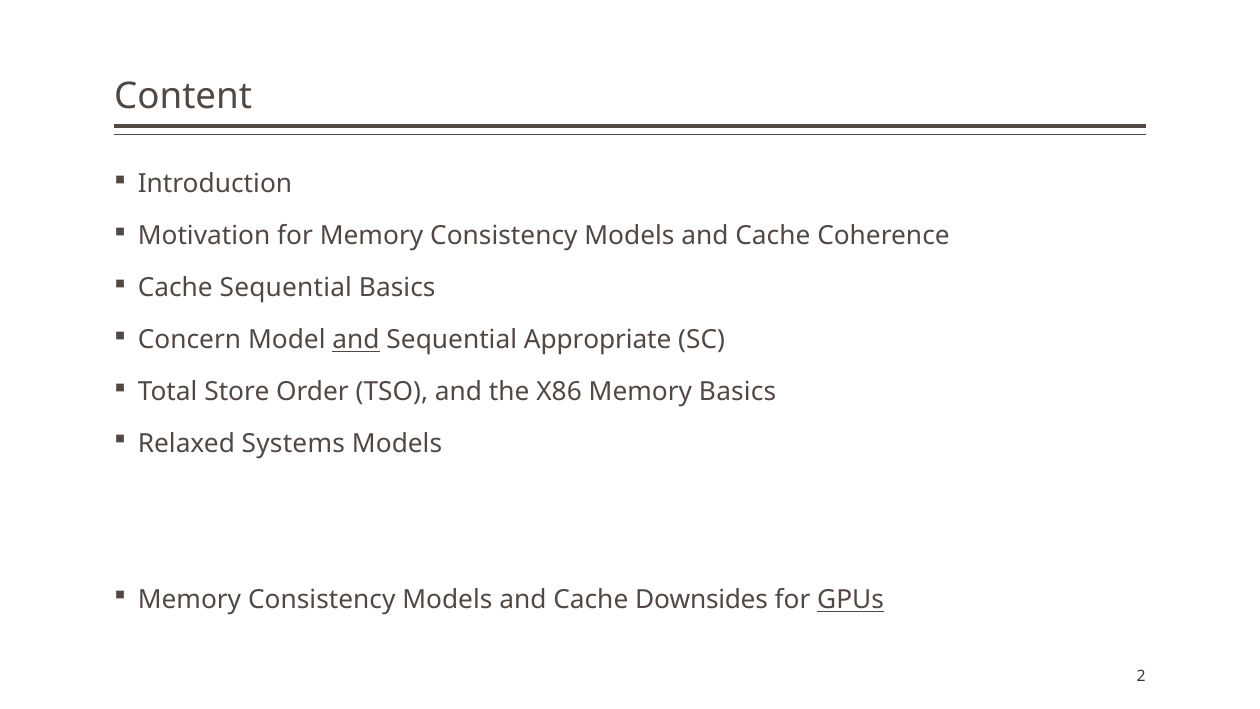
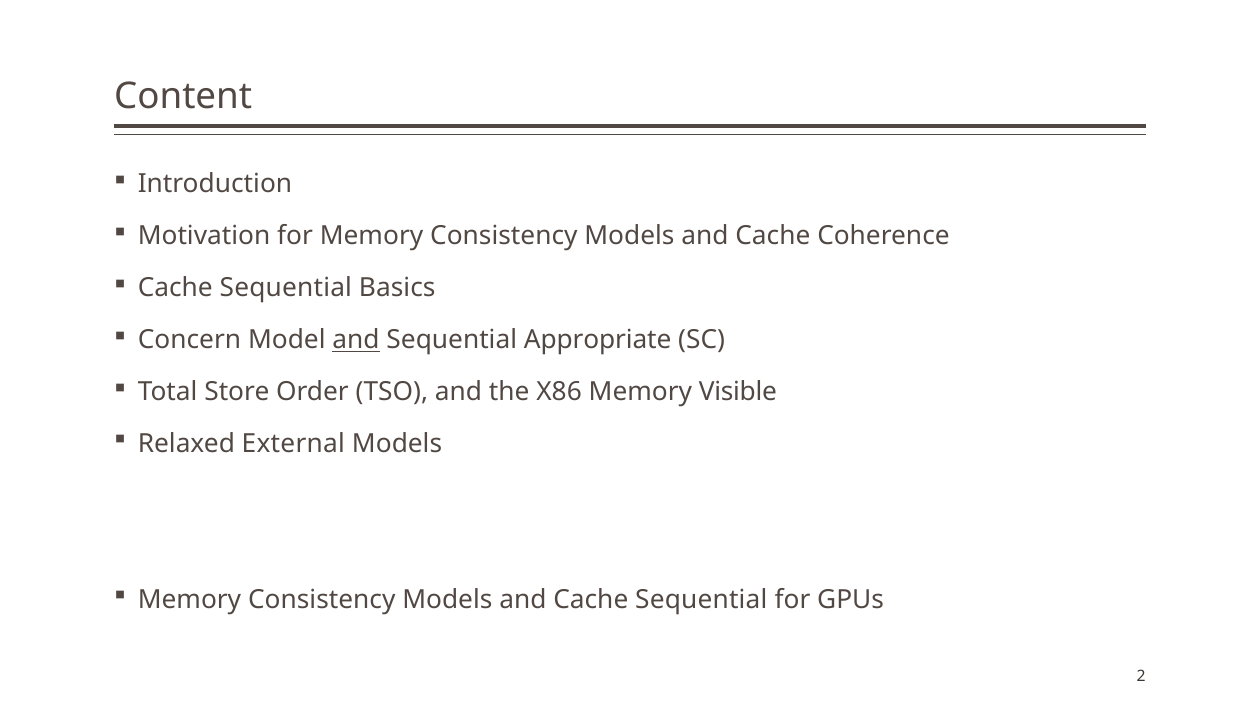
Memory Basics: Basics -> Visible
Systems: Systems -> External
and Cache Downsides: Downsides -> Sequential
GPUs underline: present -> none
